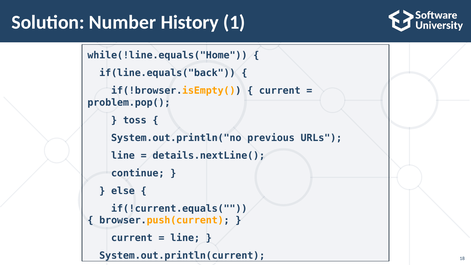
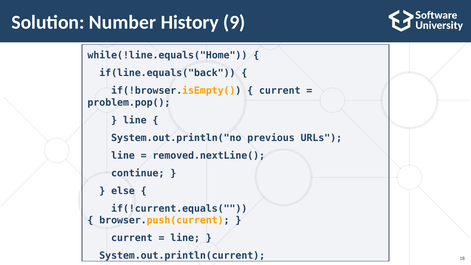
1: 1 -> 9
toss at (135, 120): toss -> line
details.nextLine(: details.nextLine( -> removed.nextLine(
